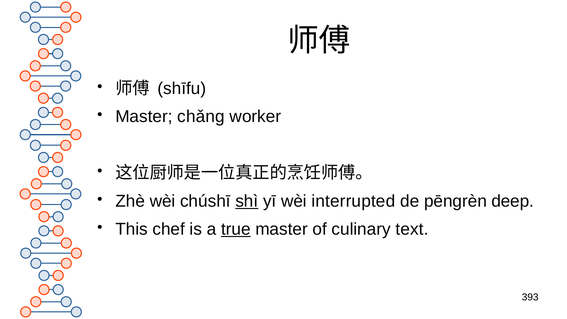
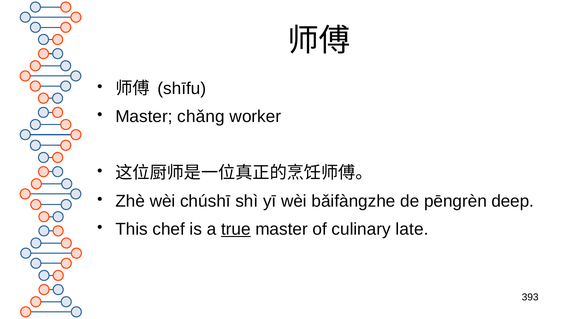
shì underline: present -> none
interrupted: interrupted -> bǎifàngzhe
text: text -> late
